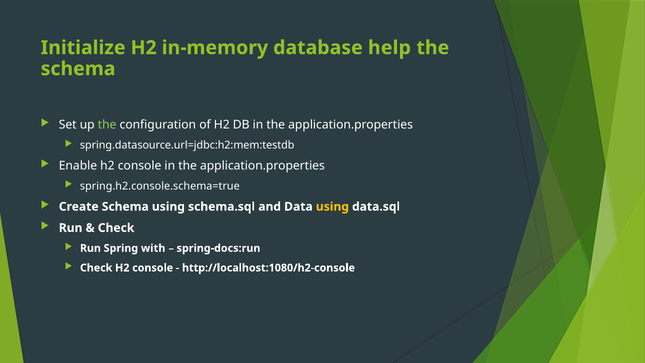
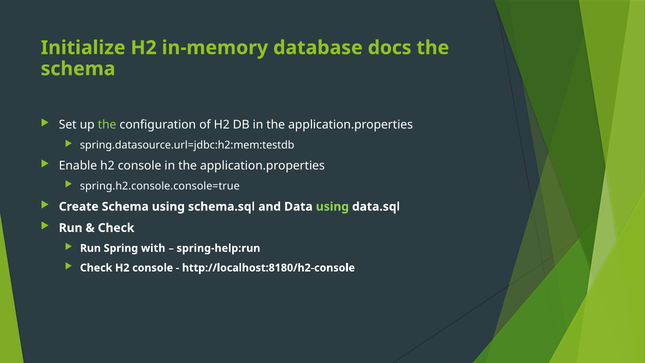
help: help -> docs
spring.h2.console.schema=true: spring.h2.console.schema=true -> spring.h2.console.console=true
using at (332, 207) colour: yellow -> light green
spring-docs:run: spring-docs:run -> spring-help:run
http://localhost:1080/h2-console: http://localhost:1080/h2-console -> http://localhost:8180/h2-console
